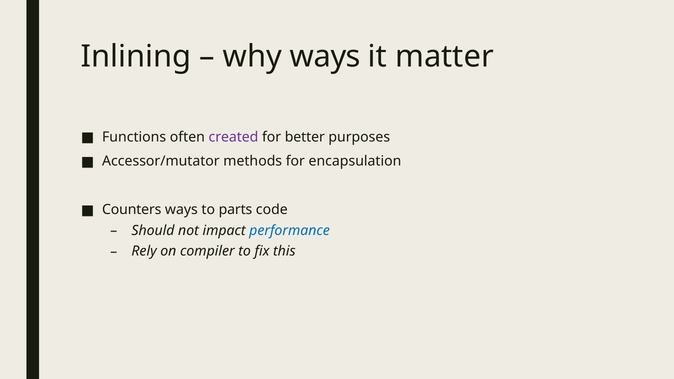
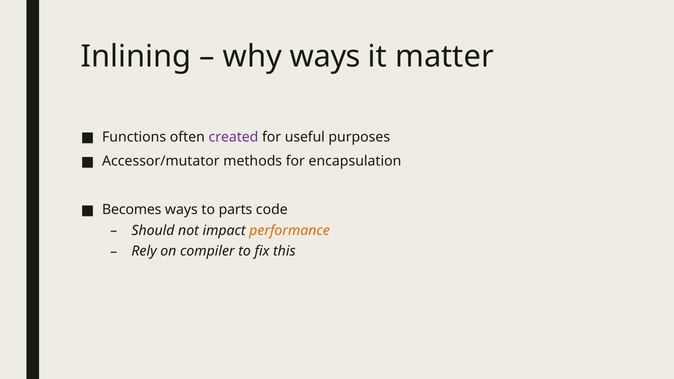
better: better -> useful
Counters: Counters -> Becomes
performance colour: blue -> orange
